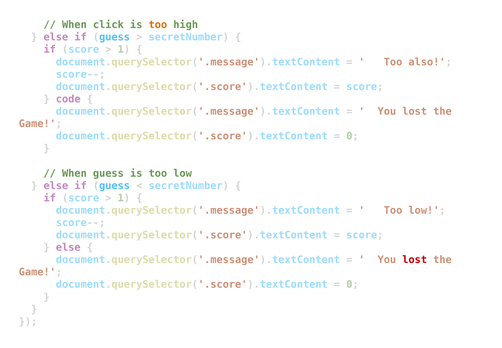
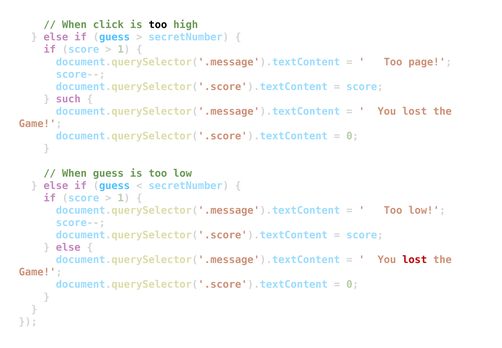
too at (158, 25) colour: orange -> black
also: also -> page
code: code -> such
